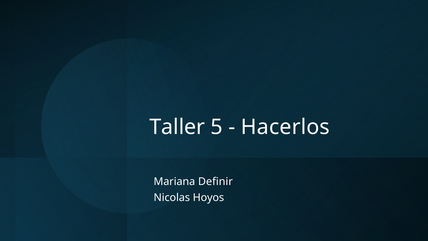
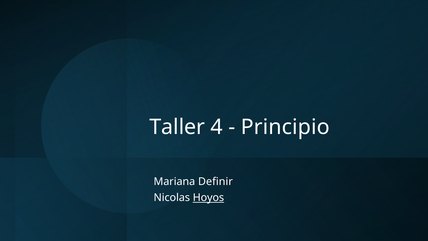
5: 5 -> 4
Hacerlos: Hacerlos -> Principio
Hoyos underline: none -> present
